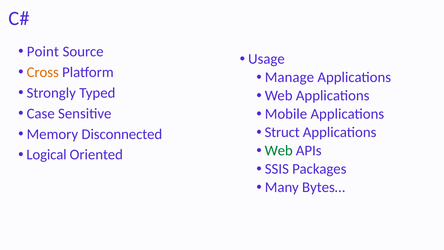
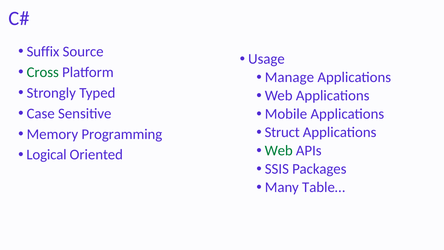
Point: Point -> Suffix
Cross colour: orange -> green
Disconnected: Disconnected -> Programming
Bytes…: Bytes… -> Table…
